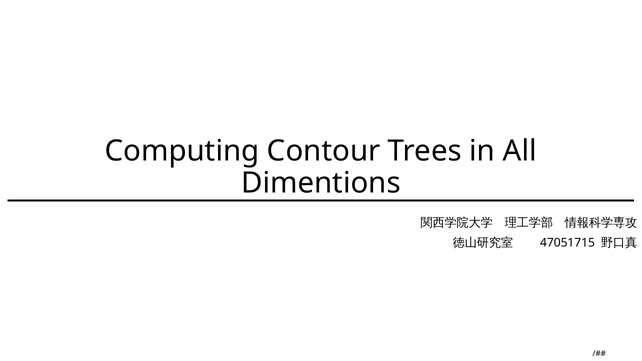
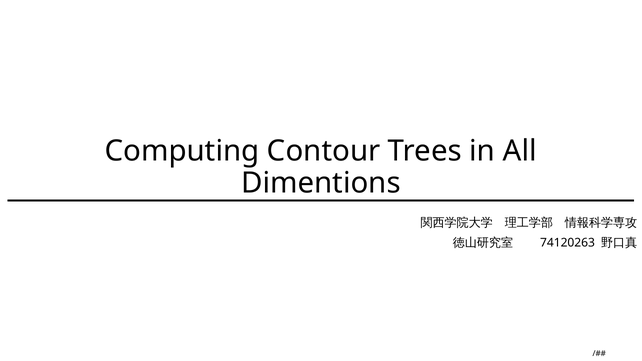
47051715: 47051715 -> 74120263
